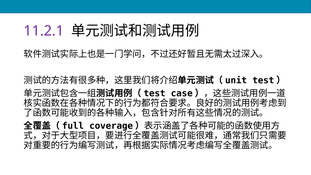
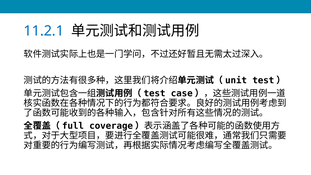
11.2.1 colour: purple -> blue
